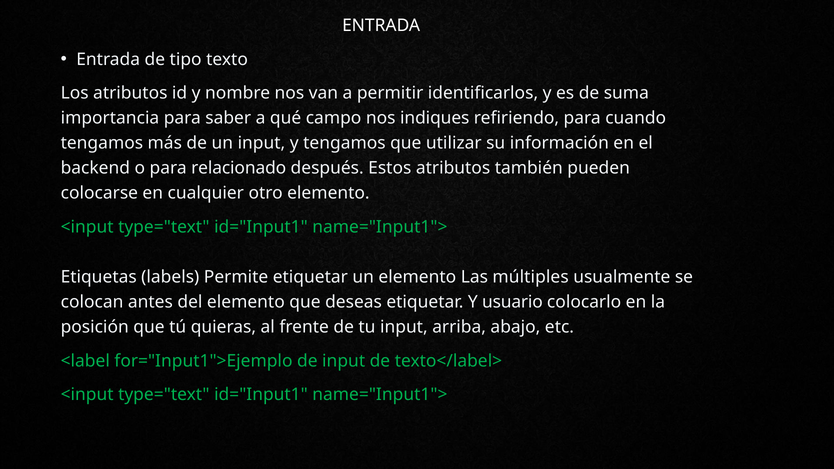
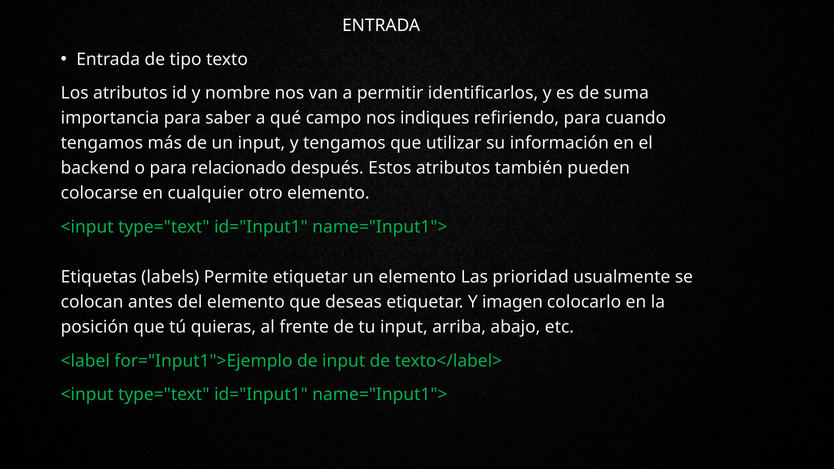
múltiples: múltiples -> prioridad
usuario: usuario -> imagen
